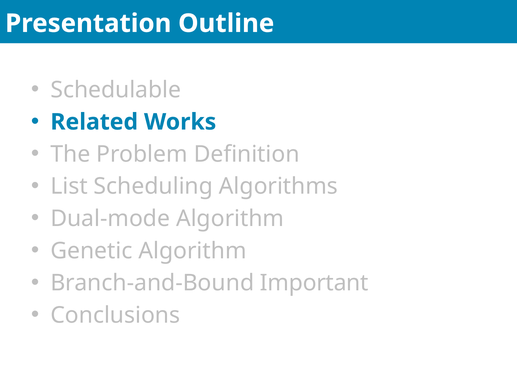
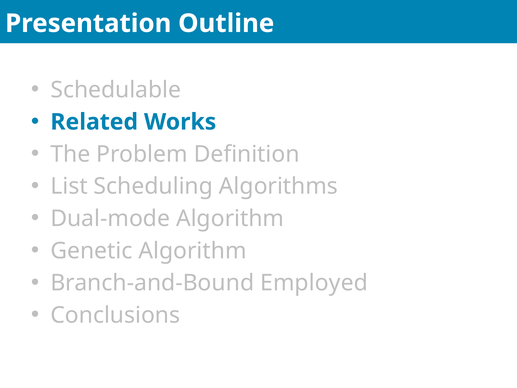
Important: Important -> Employed
